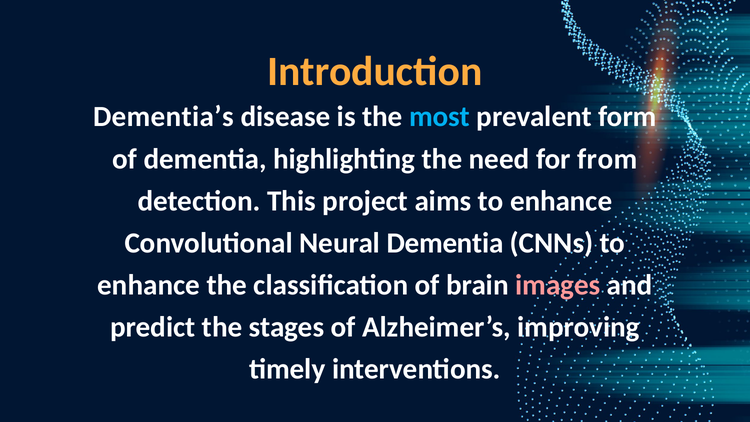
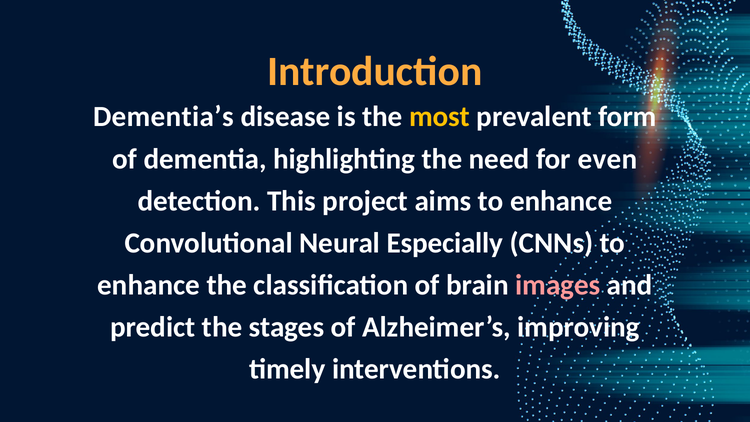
most colour: light blue -> yellow
from: from -> even
Neural Dementia: Dementia -> Especially
